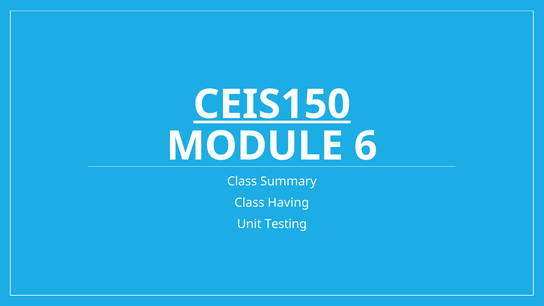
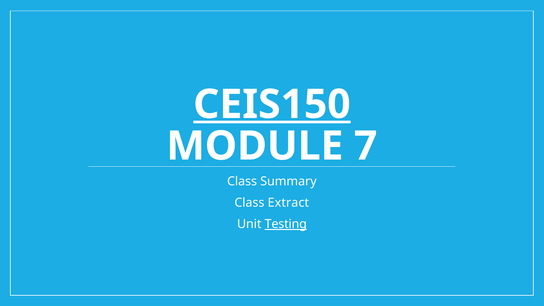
6: 6 -> 7
Having: Having -> Extract
Testing underline: none -> present
